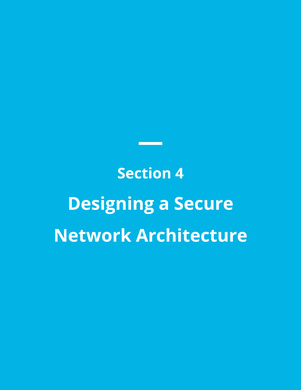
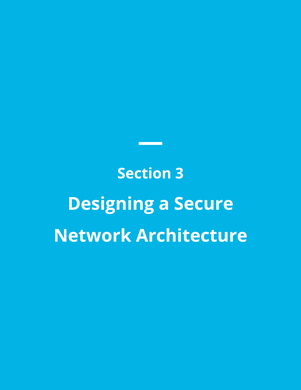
4: 4 -> 3
